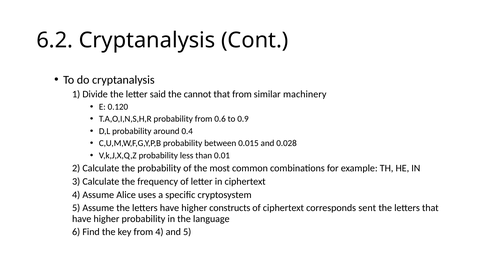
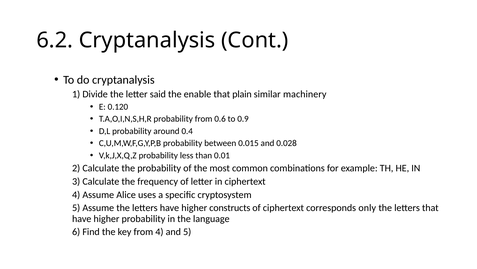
cannot: cannot -> enable
that from: from -> plain
sent: sent -> only
